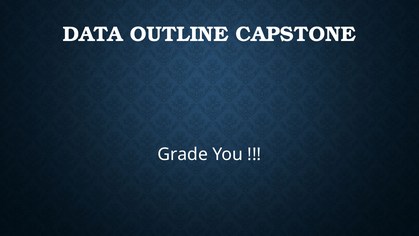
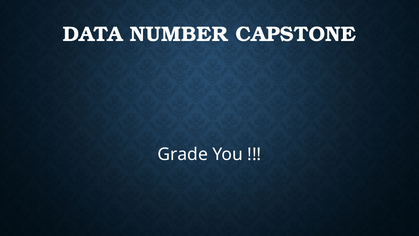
OUTLINE: OUTLINE -> NUMBER
